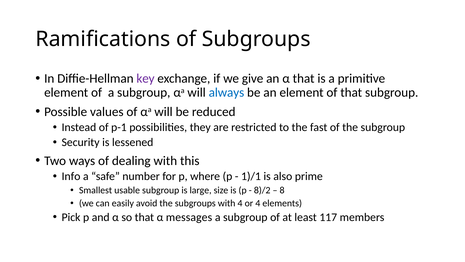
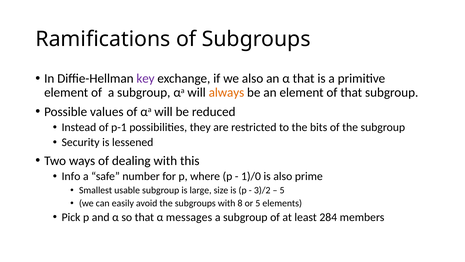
we give: give -> also
always colour: blue -> orange
fast: fast -> bits
1)/1: 1)/1 -> 1)/0
8)/2: 8)/2 -> 3)/2
8 at (282, 190): 8 -> 5
with 4: 4 -> 8
or 4: 4 -> 5
117: 117 -> 284
